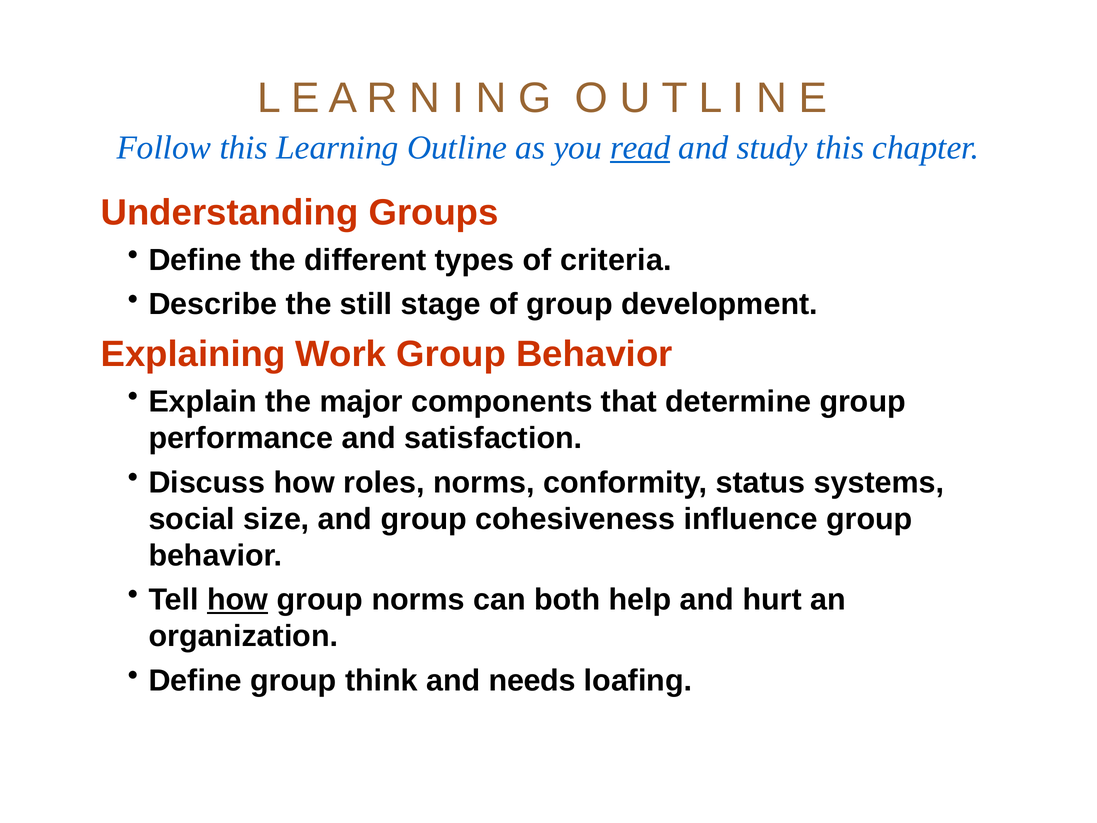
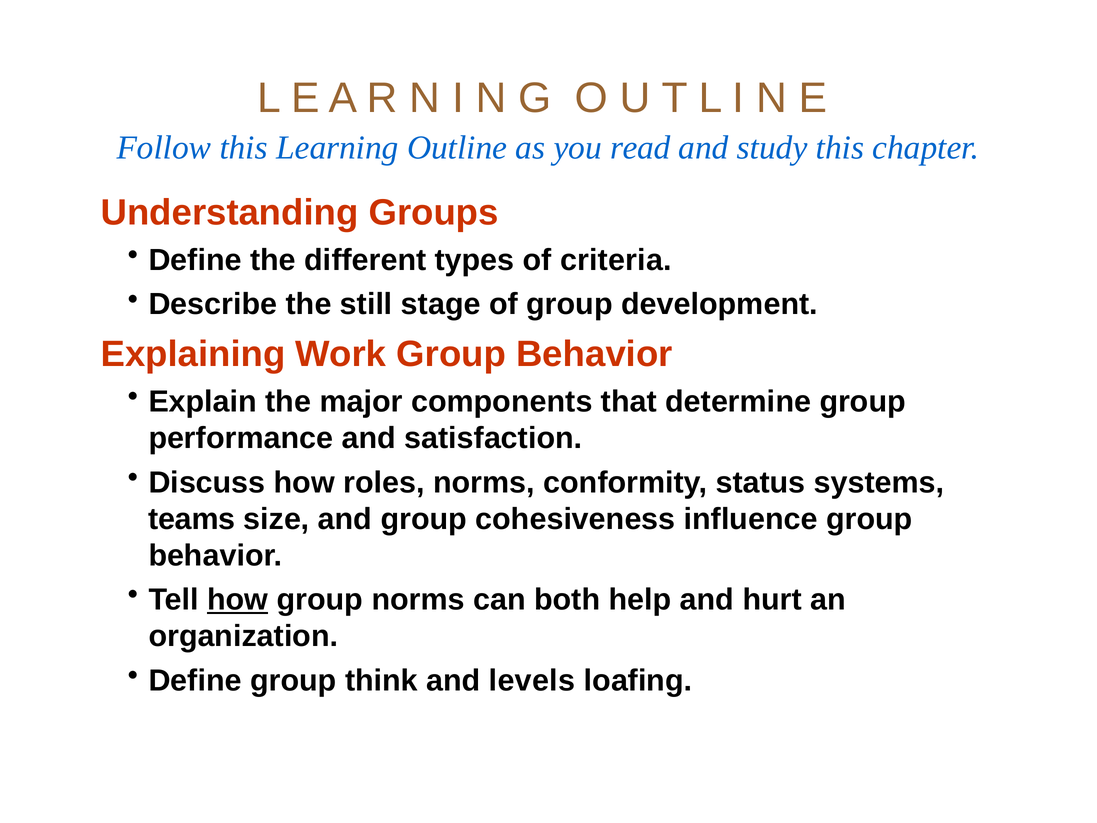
read underline: present -> none
social: social -> teams
needs: needs -> levels
